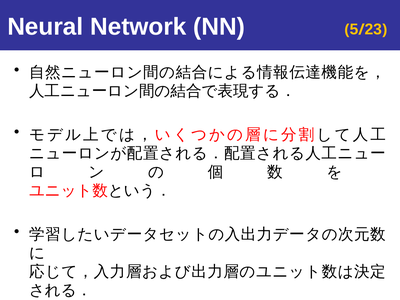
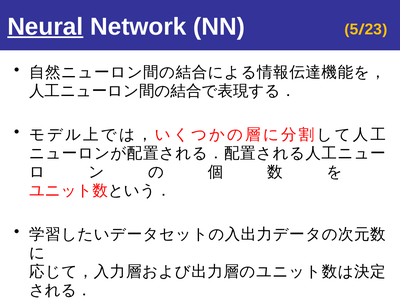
Neural underline: none -> present
